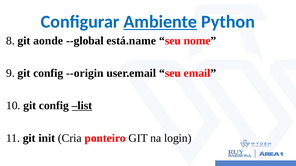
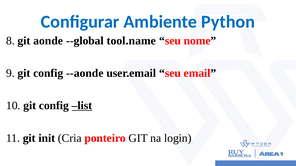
Ambiente underline: present -> none
está.name: está.name -> tool.name
--origin: --origin -> --aonde
